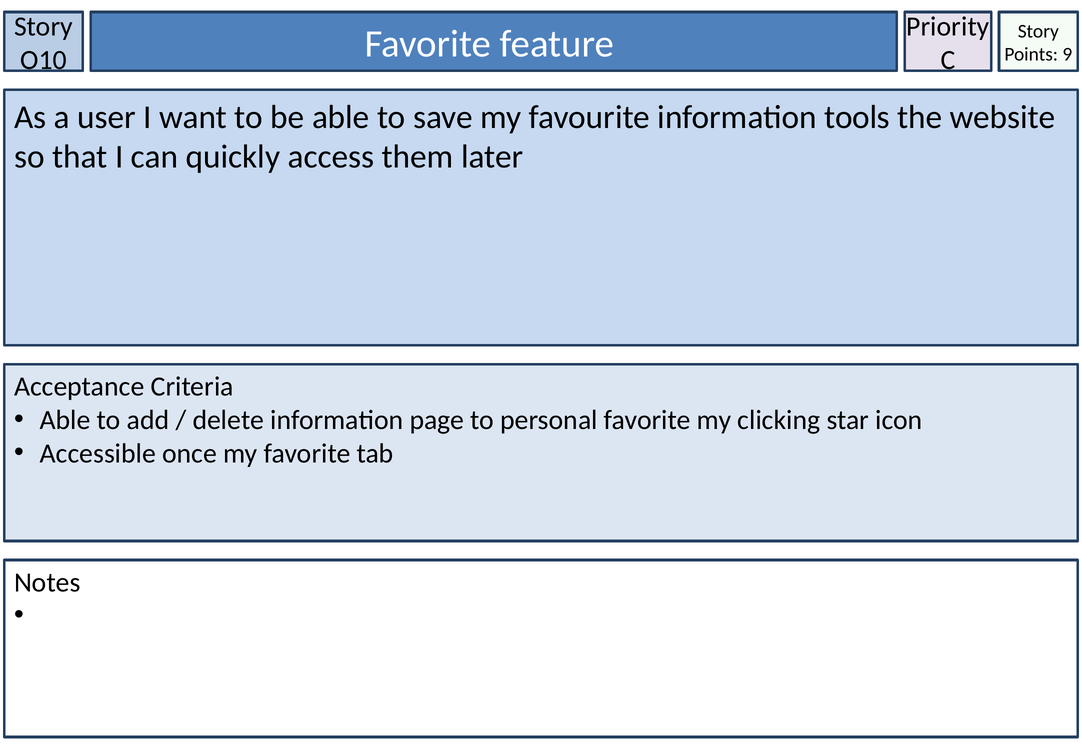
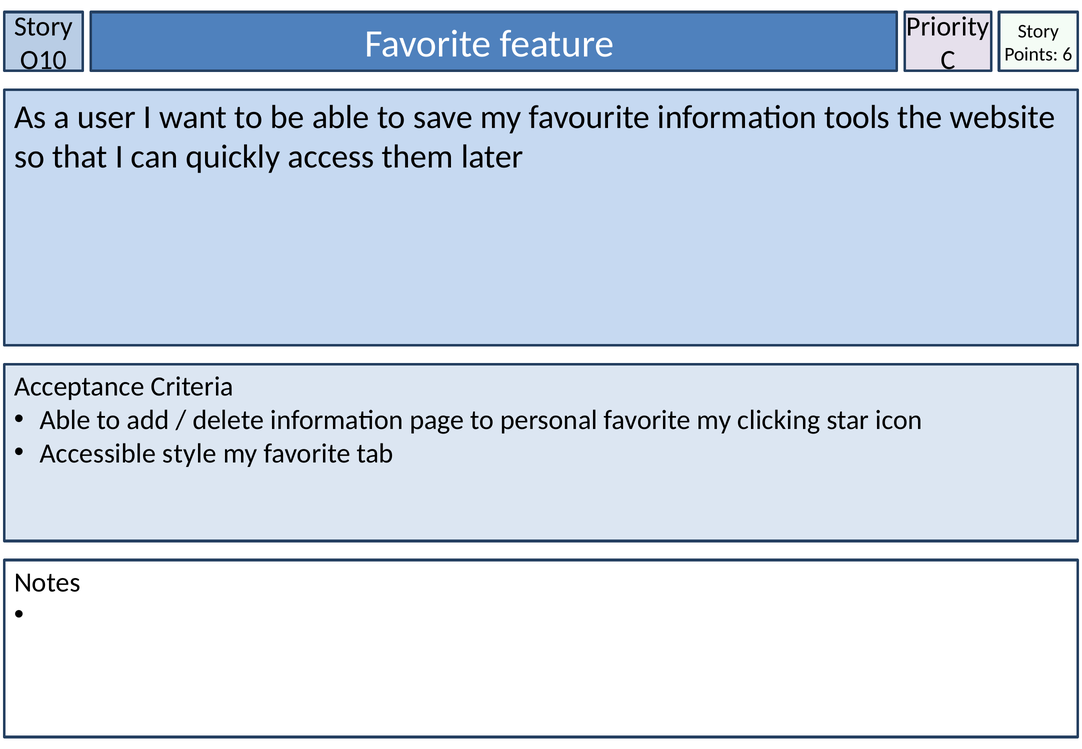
9: 9 -> 6
once: once -> style
